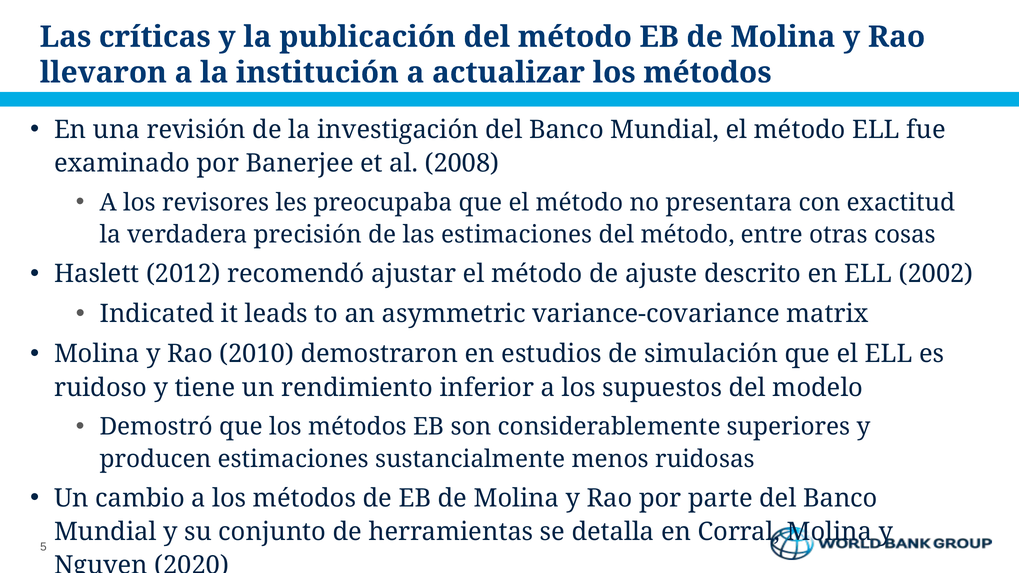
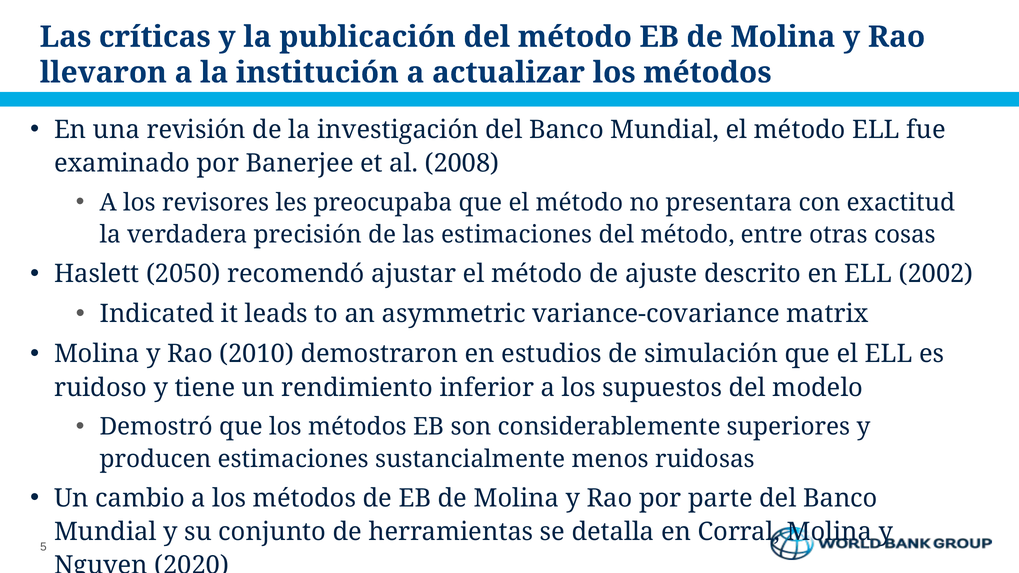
2012: 2012 -> 2050
